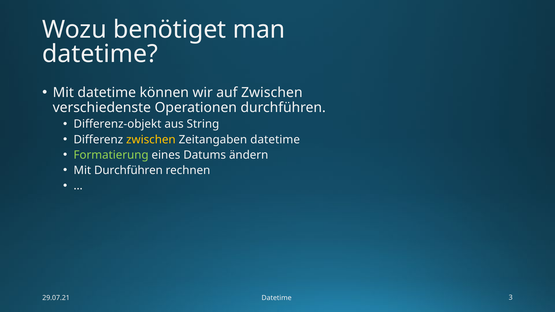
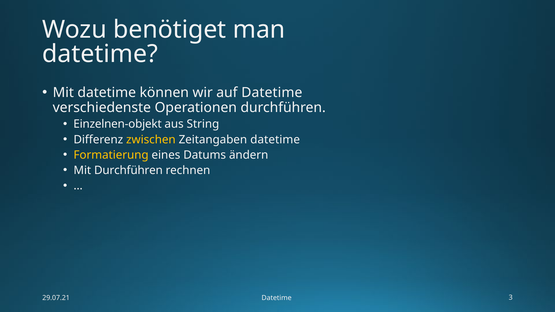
auf Zwischen: Zwischen -> Datetime
Differenz-objekt: Differenz-objekt -> Einzelnen-objekt
Formatierung colour: light green -> yellow
